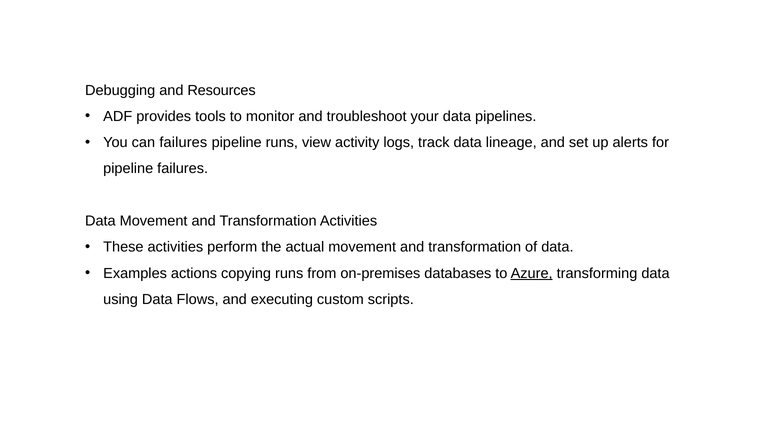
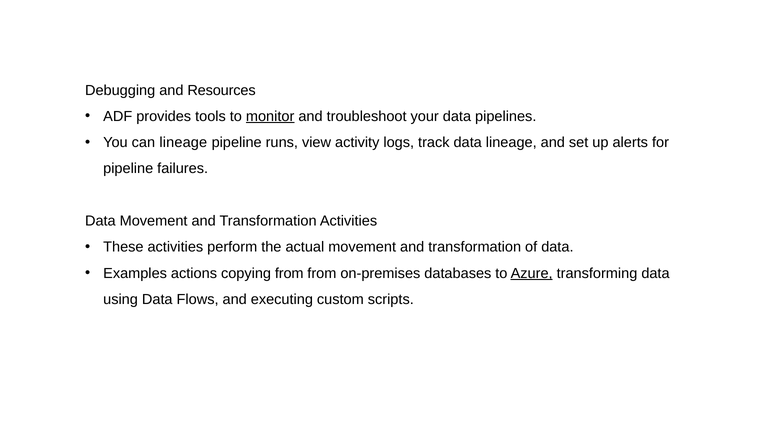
monitor underline: none -> present
can failures: failures -> lineage
copying runs: runs -> from
